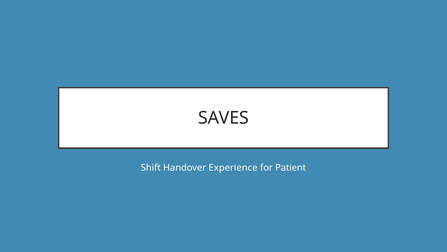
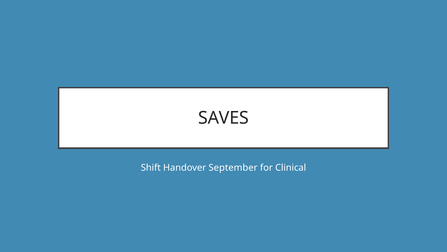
Experience: Experience -> September
Patient: Patient -> Clinical
